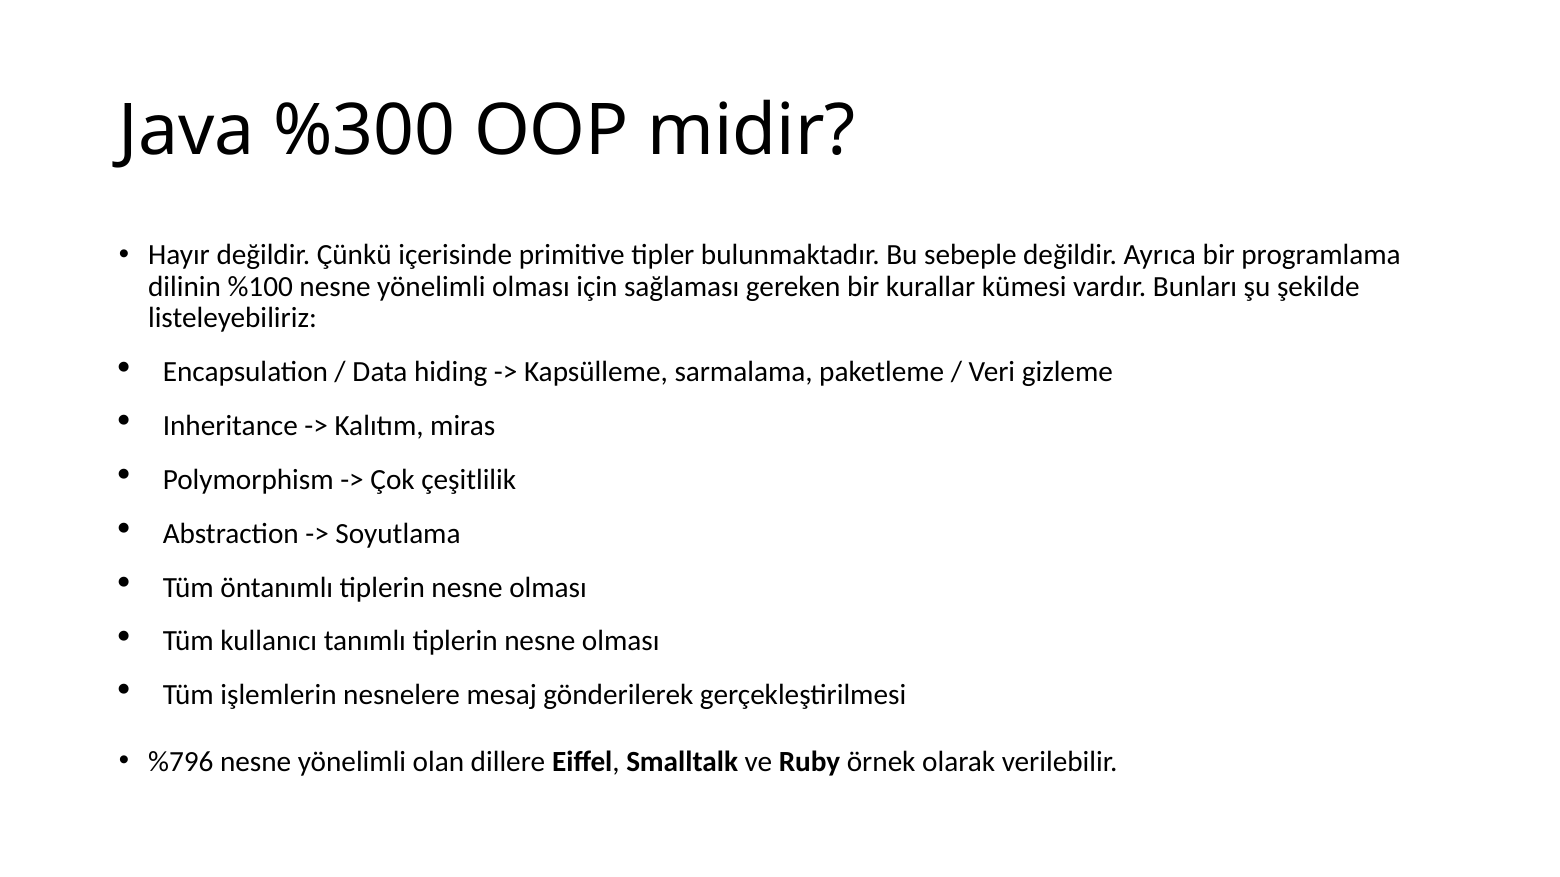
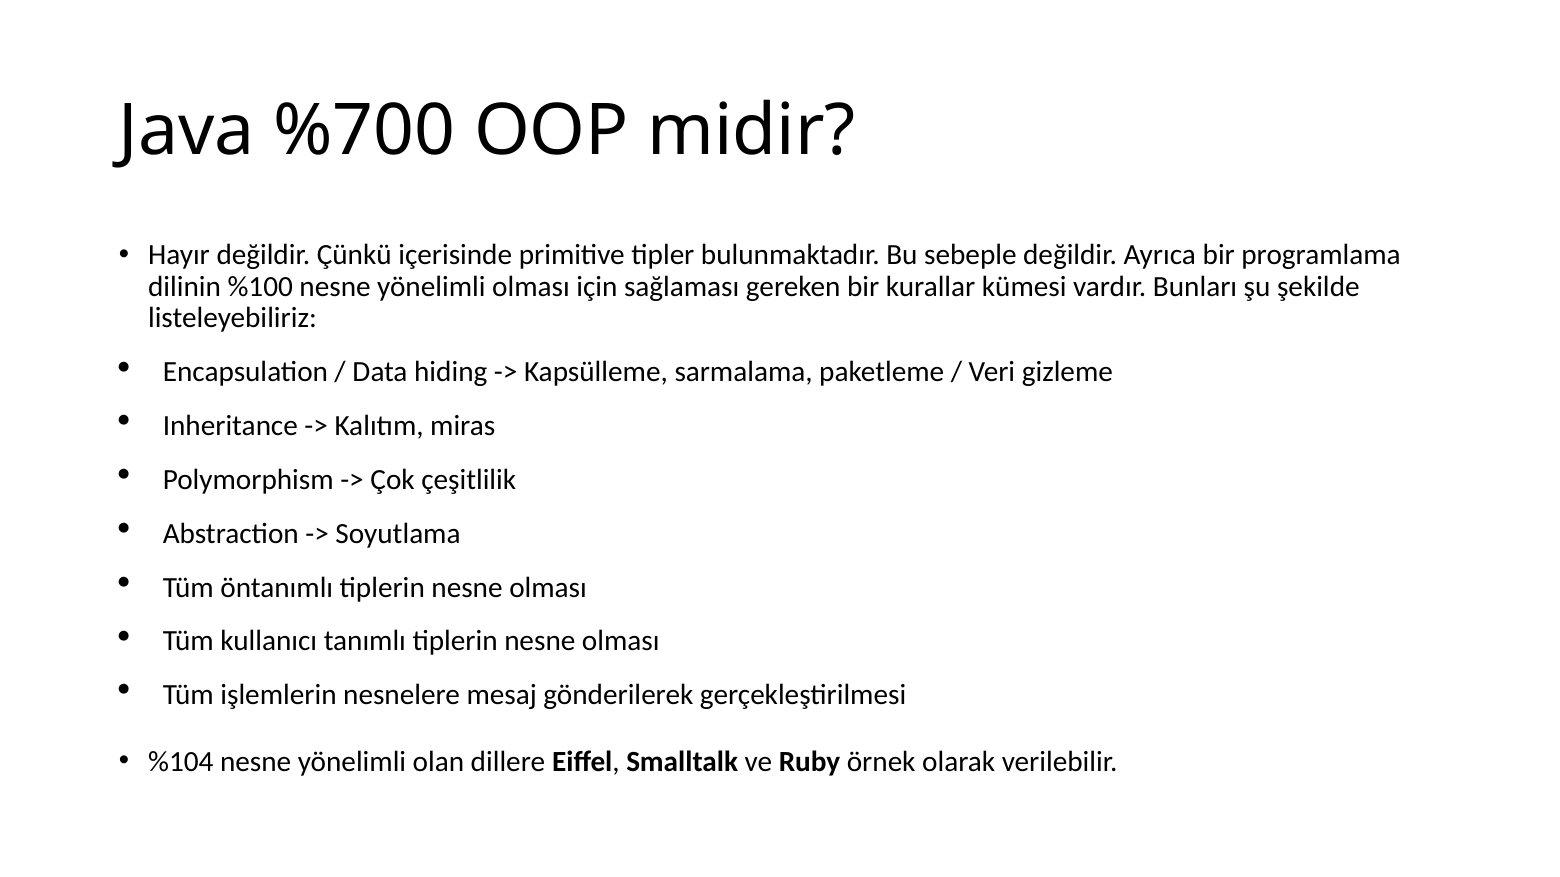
%300: %300 -> %700
%796: %796 -> %104
